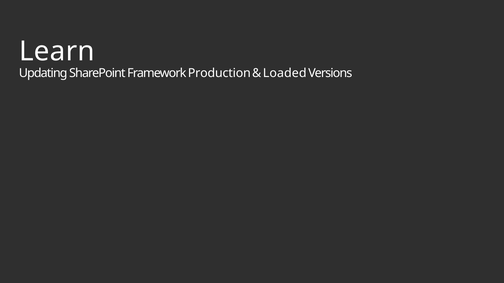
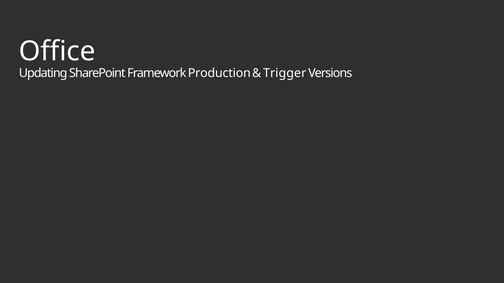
Learn: Learn -> Office
Loaded: Loaded -> Trigger
